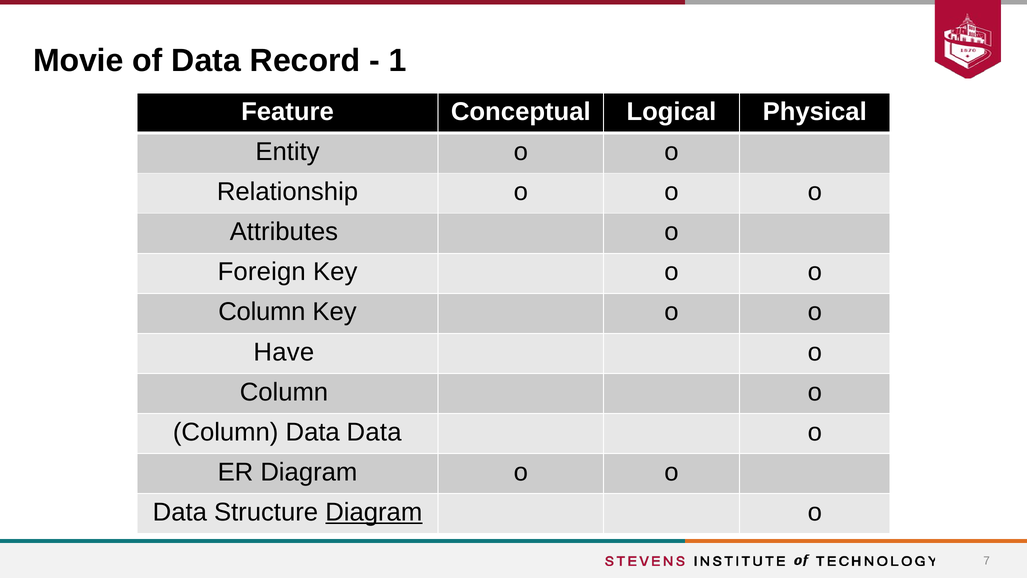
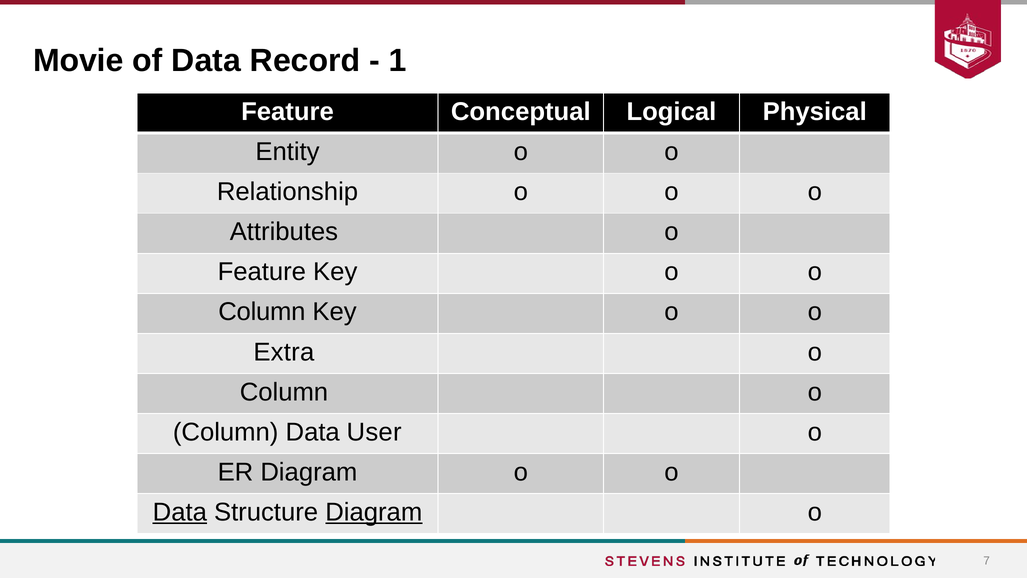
Foreign at (262, 272): Foreign -> Feature
Have: Have -> Extra
Data Data: Data -> User
Data at (180, 512) underline: none -> present
